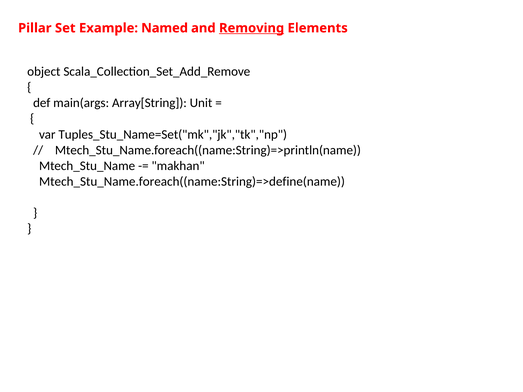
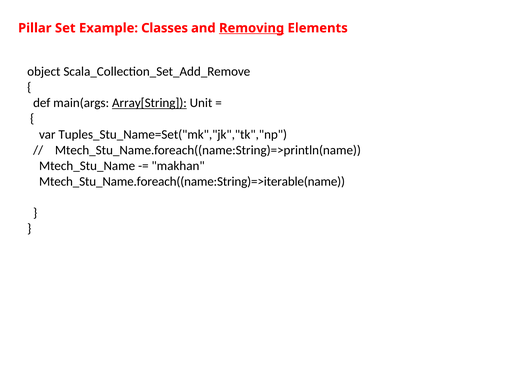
Named: Named -> Classes
Array[String underline: none -> present
Mtech_Stu_Name.foreach((name:String)=>define(name: Mtech_Stu_Name.foreach((name:String)=>define(name -> Mtech_Stu_Name.foreach((name:String)=>iterable(name
